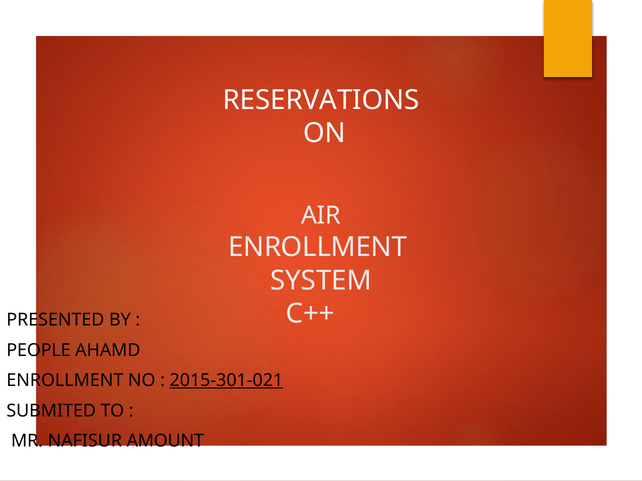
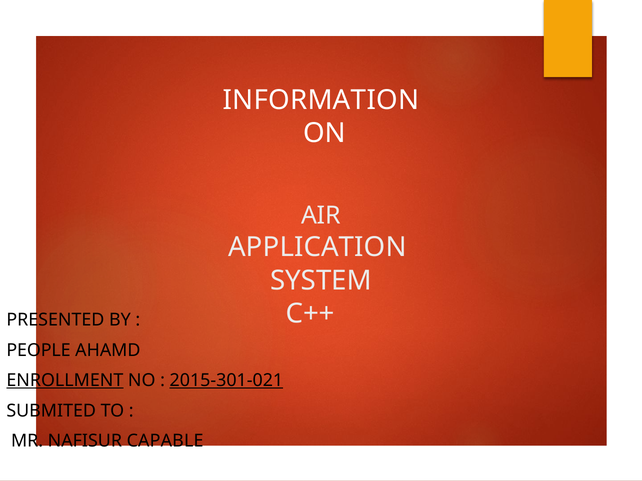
RESERVATIONS: RESERVATIONS -> INFORMATION
ENROLLMENT at (318, 248): ENROLLMENT -> APPLICATION
ENROLLMENT at (65, 381) underline: none -> present
AMOUNT: AMOUNT -> CAPABLE
